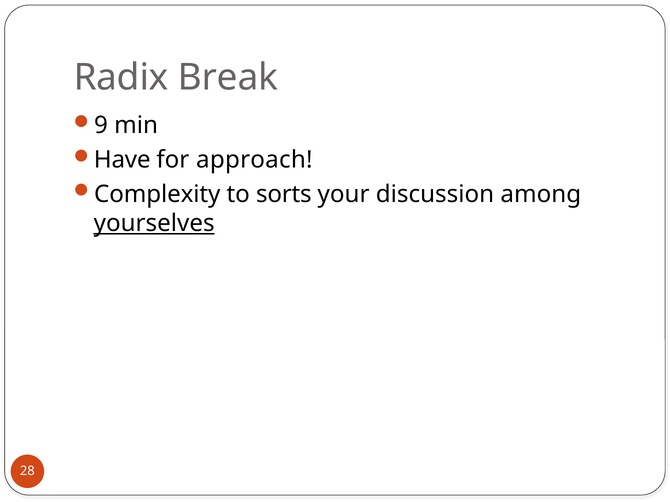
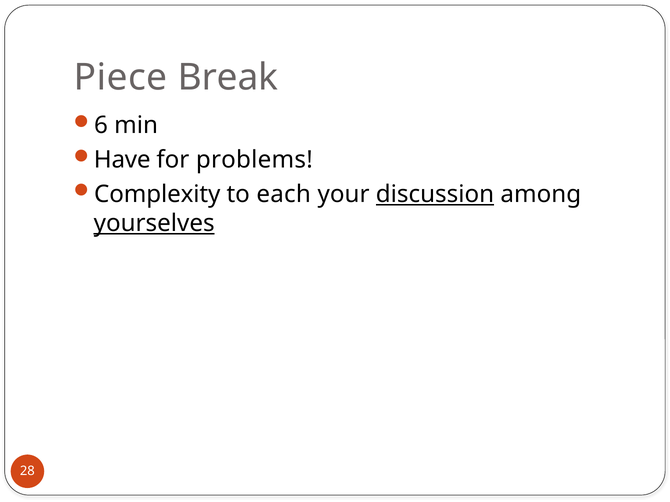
Radix: Radix -> Piece
9: 9 -> 6
approach: approach -> problems
sorts: sorts -> each
discussion underline: none -> present
